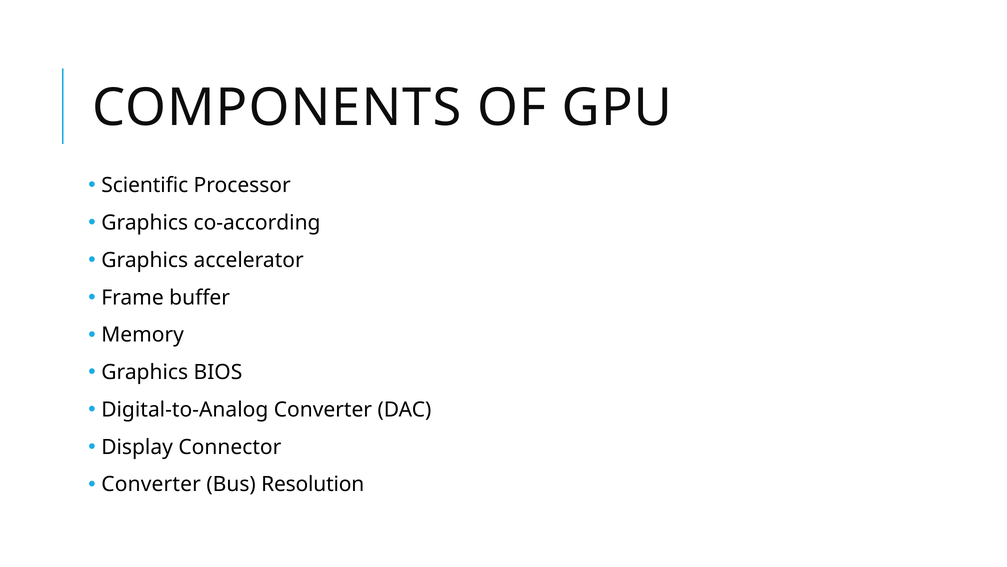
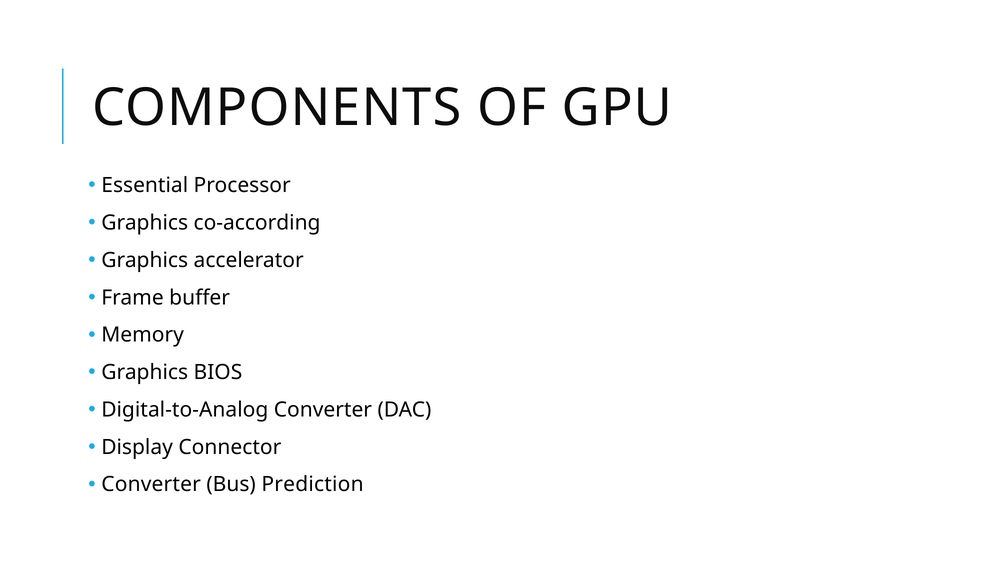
Scientific: Scientific -> Essential
Resolution: Resolution -> Prediction
